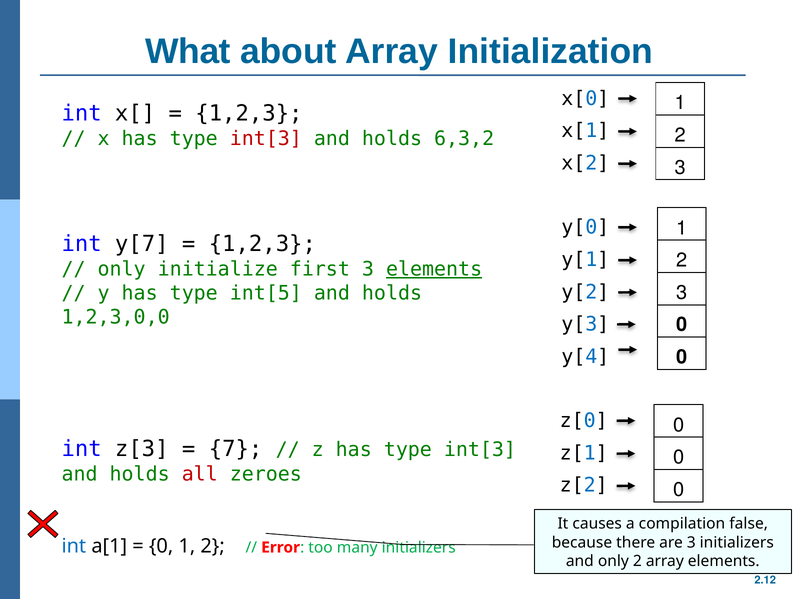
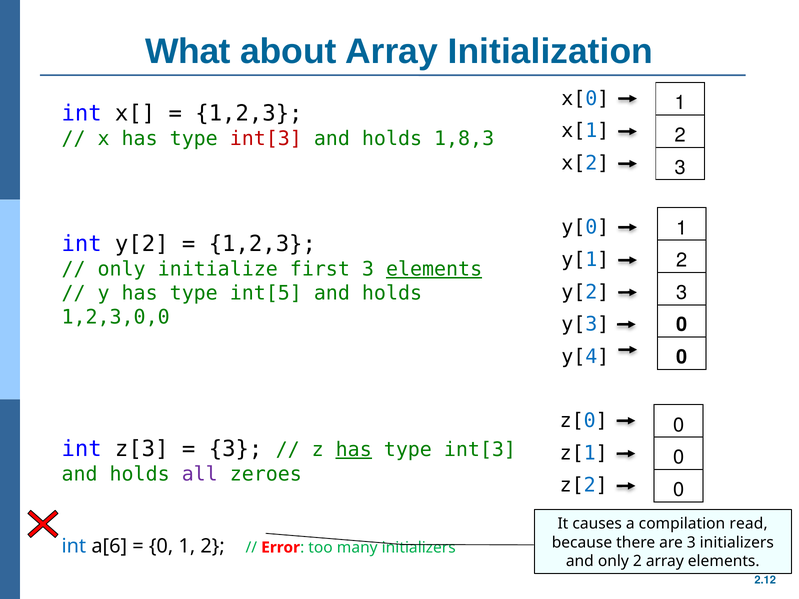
6,3,2: 6,3,2 -> 1,8,3
int y[7: y[7 -> y[2
7 at (236, 449): 7 -> 3
has at (354, 450) underline: none -> present
all colour: red -> purple
false: false -> read
a[1: a[1 -> a[6
